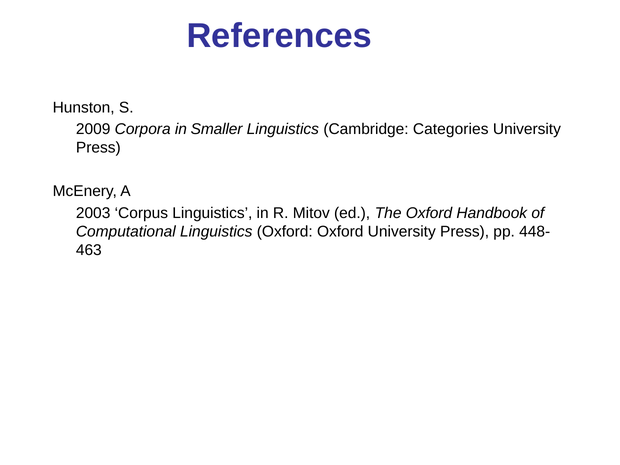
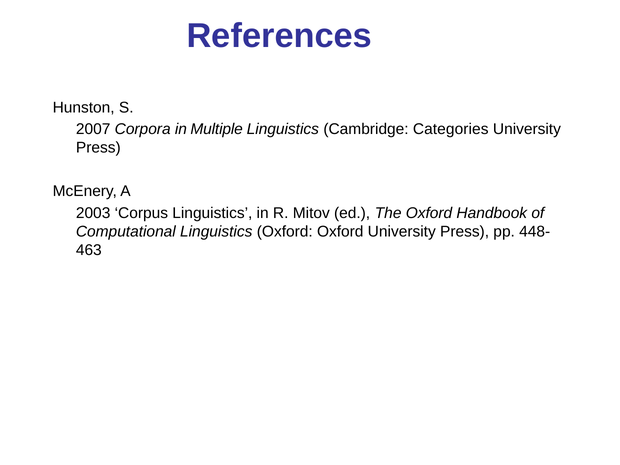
2009: 2009 -> 2007
Smaller: Smaller -> Multiple
